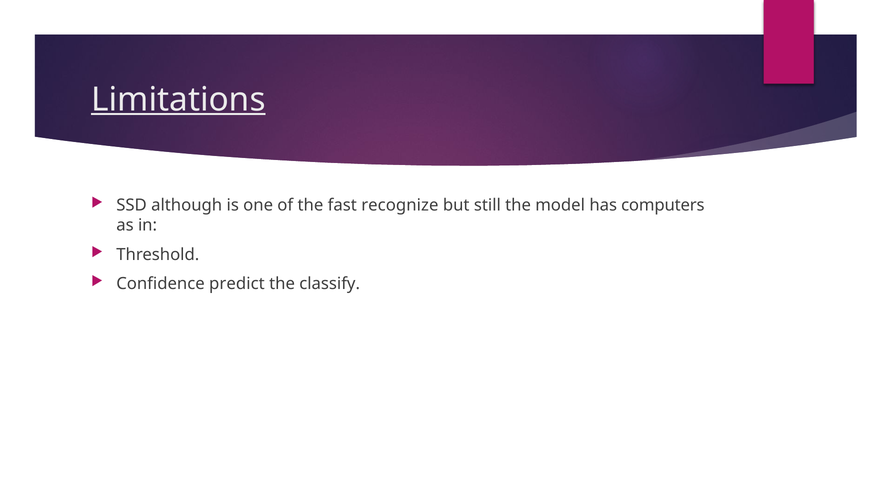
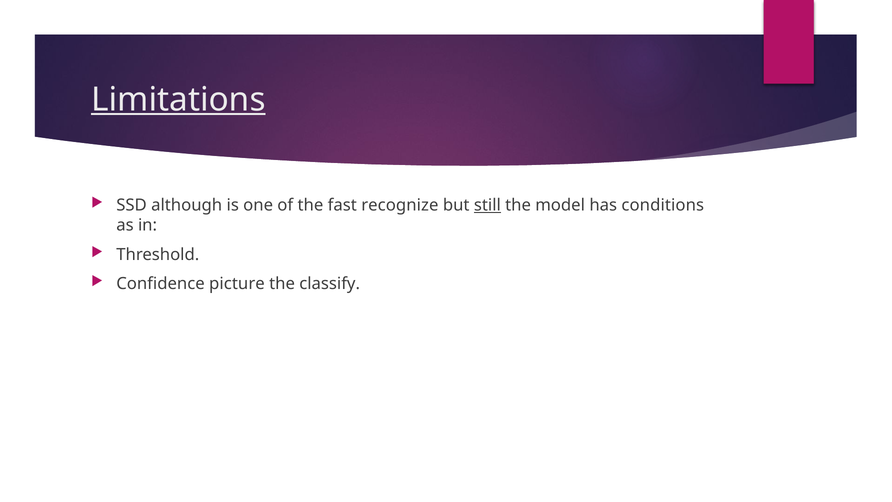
still underline: none -> present
computers: computers -> conditions
predict: predict -> picture
